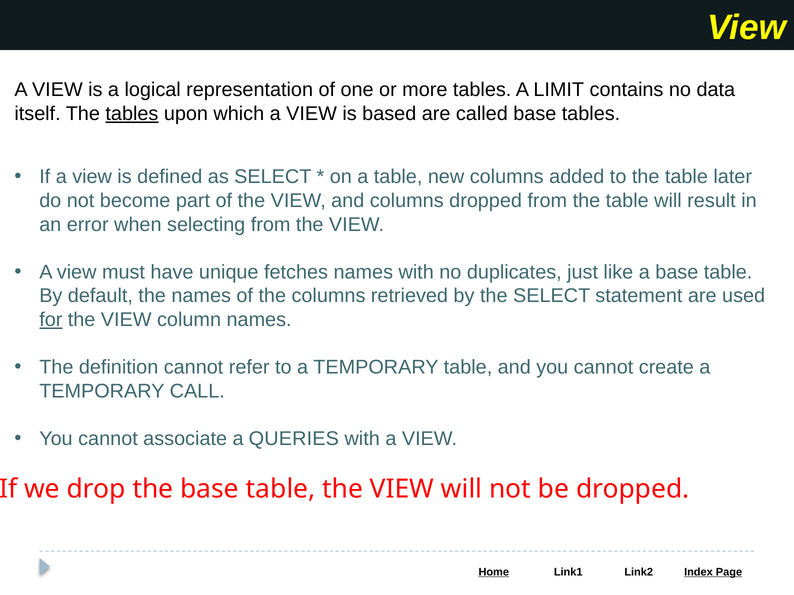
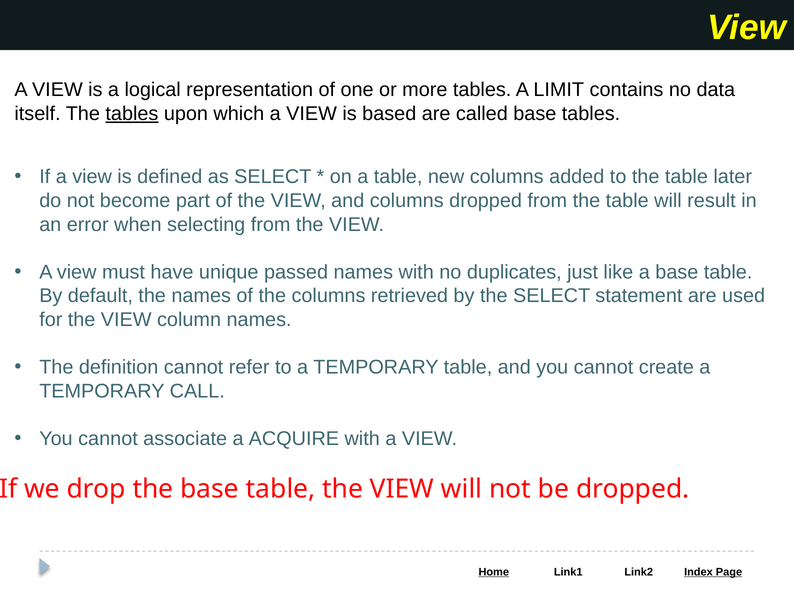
fetches: fetches -> passed
for underline: present -> none
QUERIES: QUERIES -> ACQUIRE
